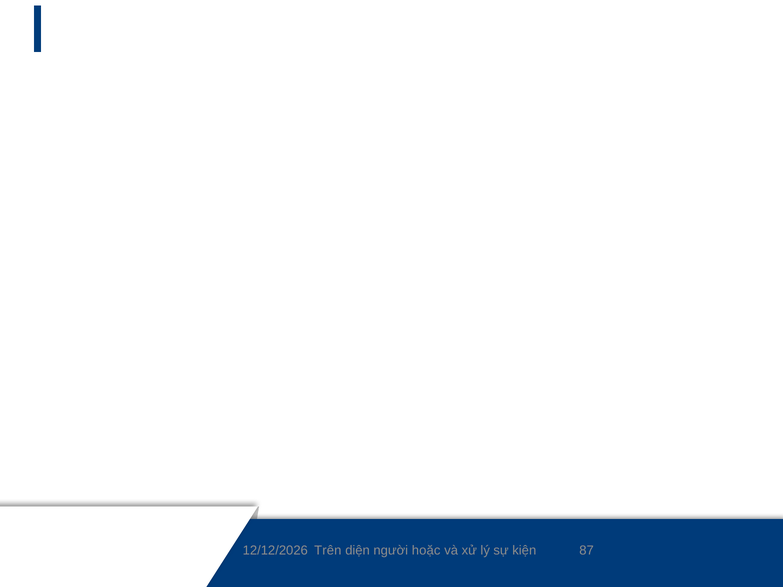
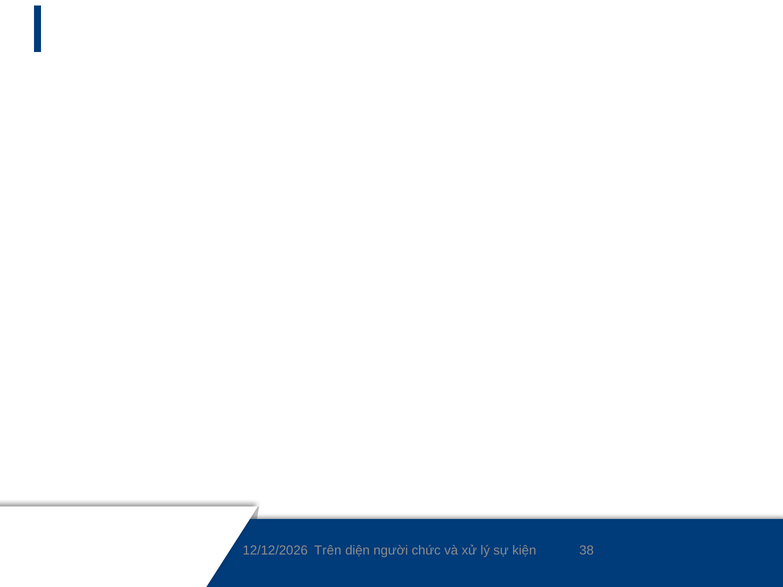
hoặc: hoặc -> chức
87: 87 -> 38
